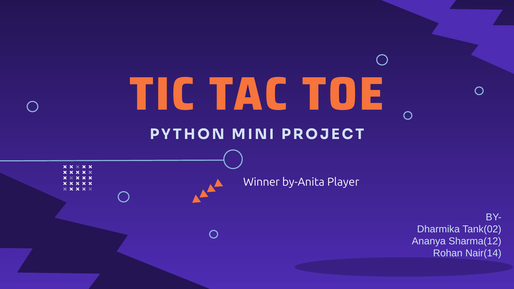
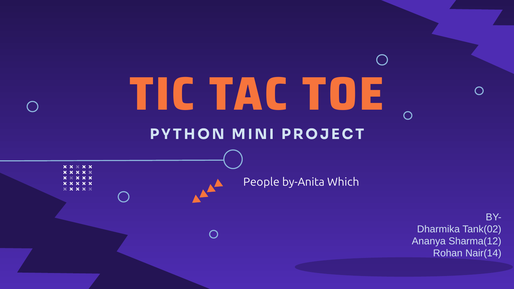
Winner: Winner -> People
Player: Player -> Which
